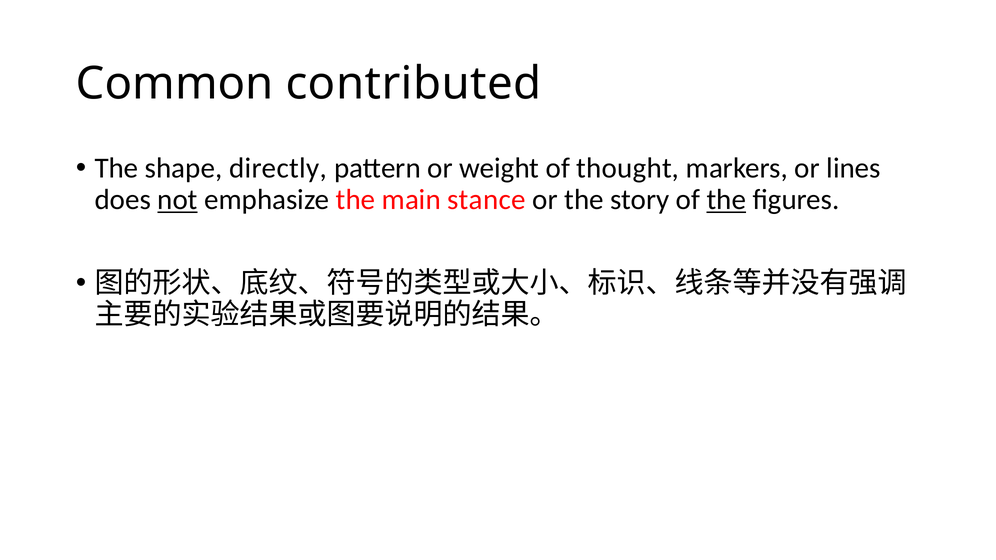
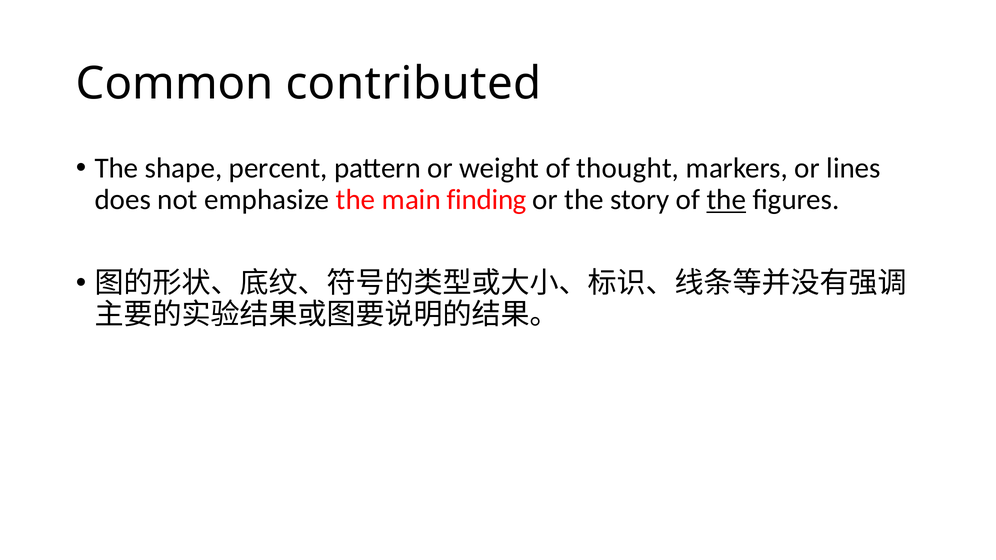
directly: directly -> percent
not underline: present -> none
stance: stance -> finding
